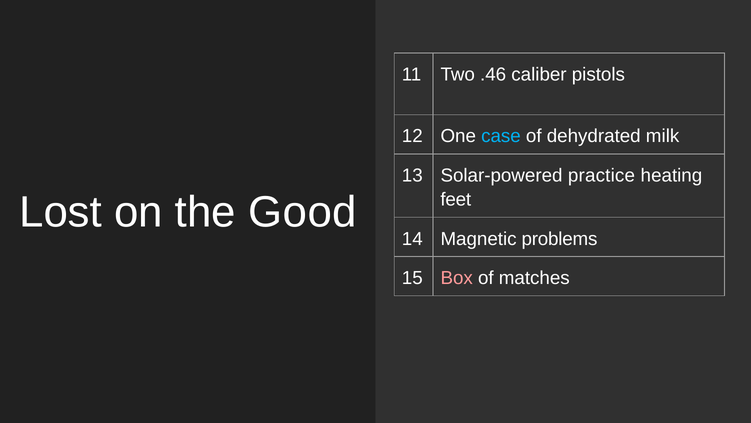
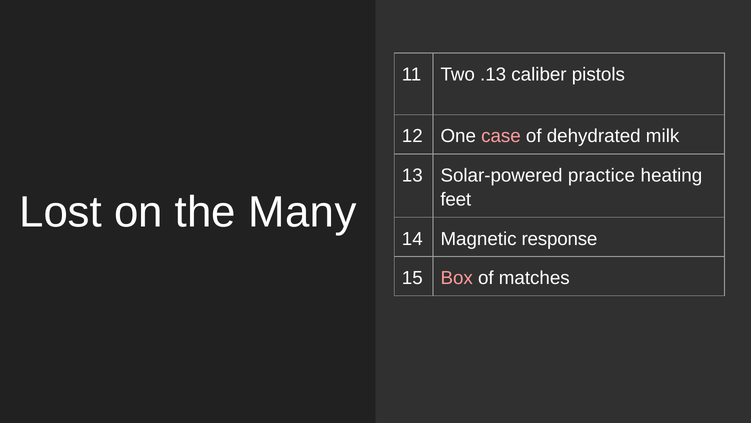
.46: .46 -> .13
case colour: light blue -> pink
Good: Good -> Many
problems: problems -> response
